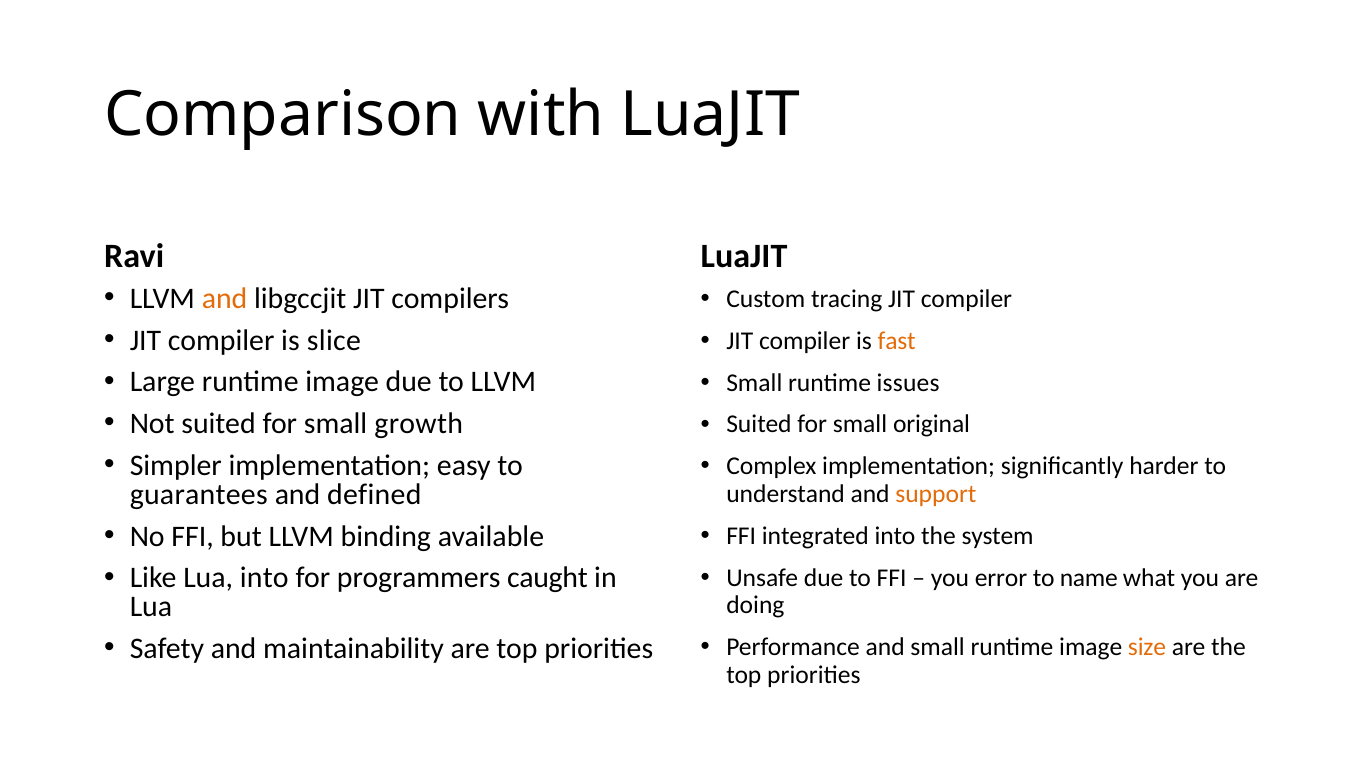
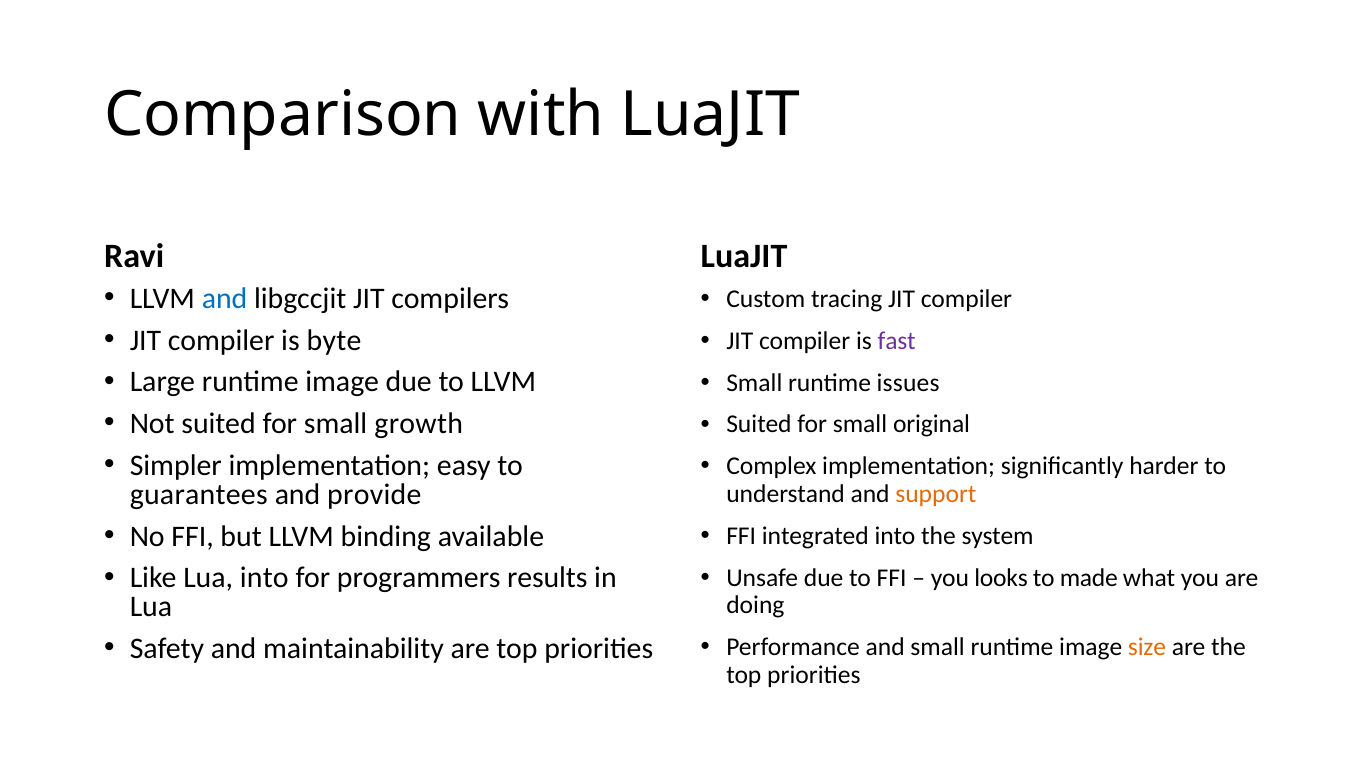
and at (225, 299) colour: orange -> blue
slice: slice -> byte
fast colour: orange -> purple
defined: defined -> provide
caught: caught -> results
error: error -> looks
name: name -> made
